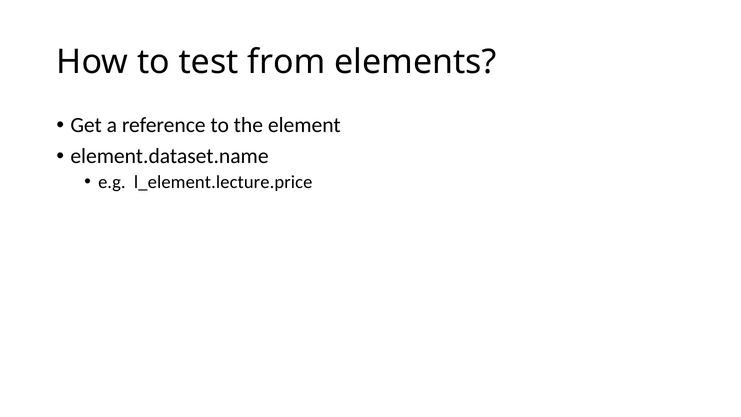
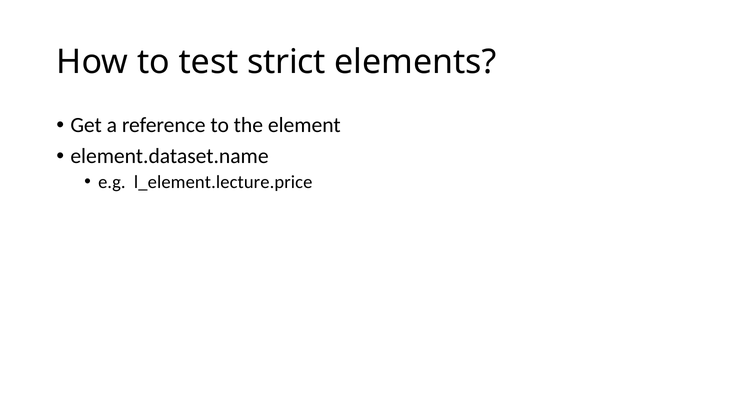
from: from -> strict
